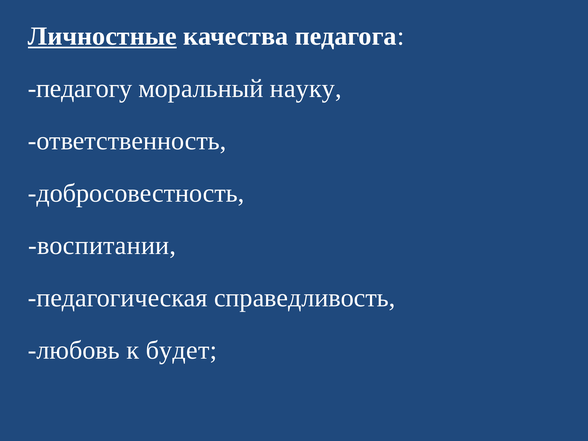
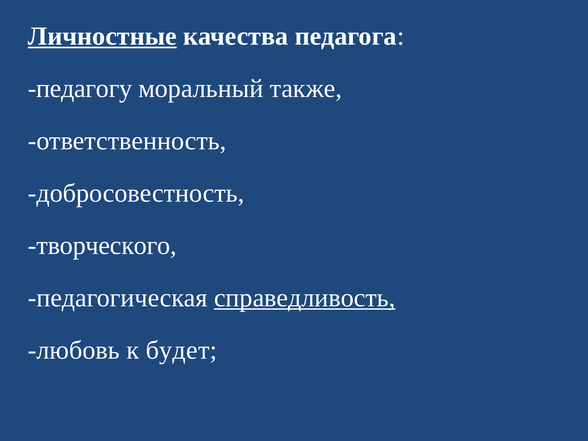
науку: науку -> также
воспитании: воспитании -> творческого
справедливость underline: none -> present
